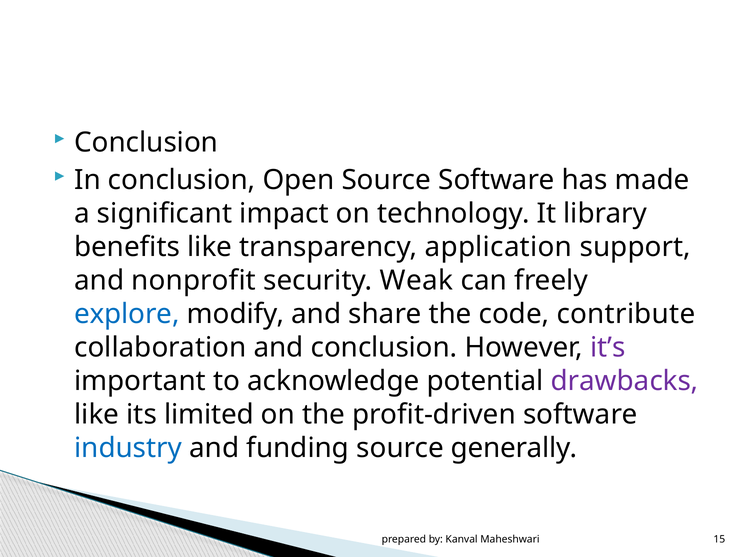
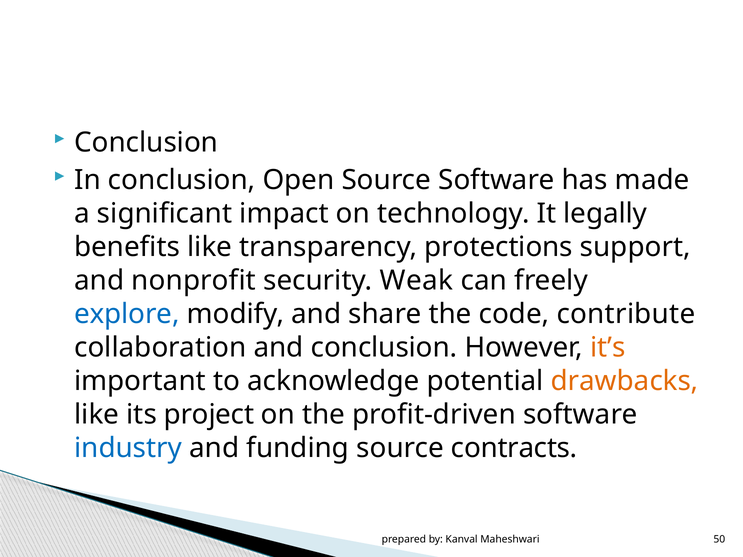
library: library -> legally
application: application -> protections
it’s colour: purple -> orange
drawbacks colour: purple -> orange
limited: limited -> project
generally: generally -> contracts
15: 15 -> 50
